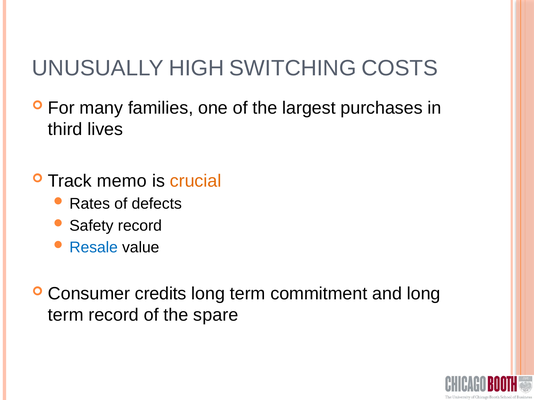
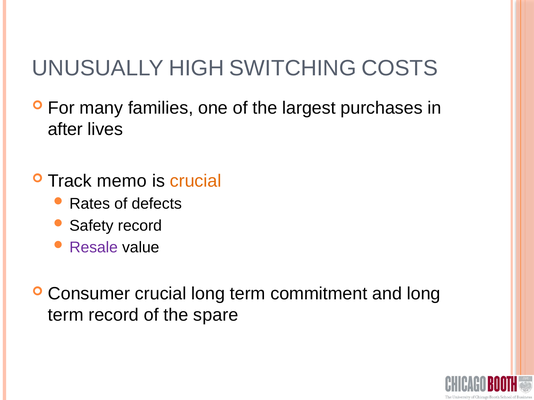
third: third -> after
Resale colour: blue -> purple
Consumer credits: credits -> crucial
